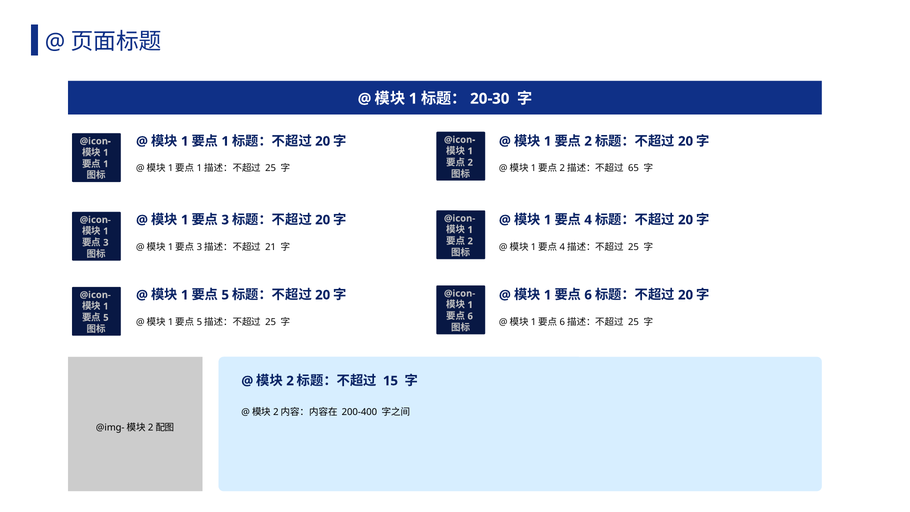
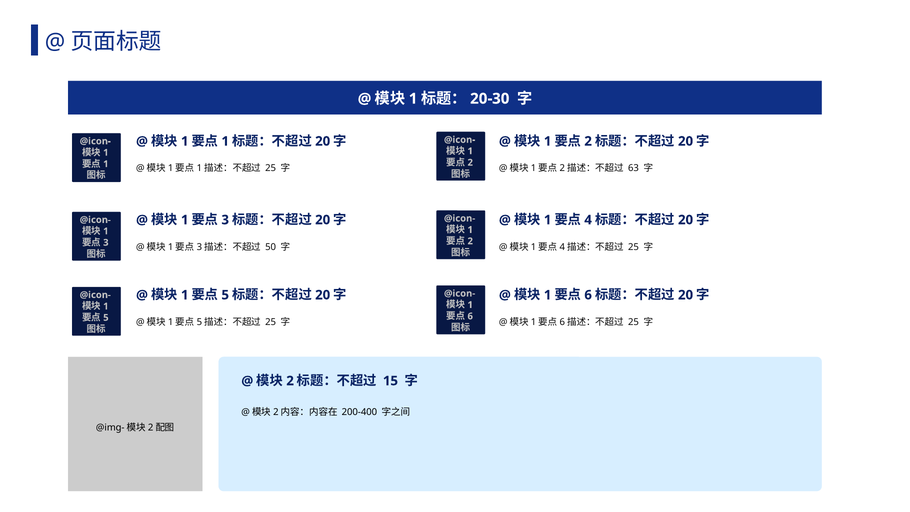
65: 65 -> 63
21: 21 -> 50
